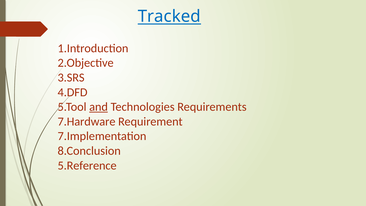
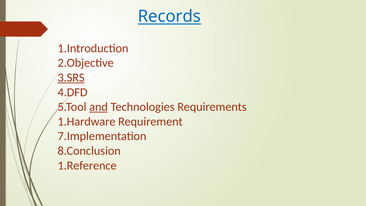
Tracked: Tracked -> Records
3.SRS underline: none -> present
7.Hardware: 7.Hardware -> 1.Hardware
5.Reference: 5.Reference -> 1.Reference
